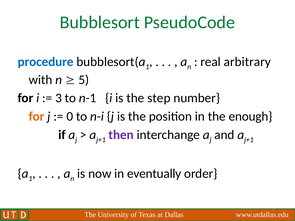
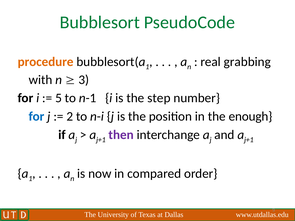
procedure colour: blue -> orange
arbitrary: arbitrary -> grabbing
5: 5 -> 3
3: 3 -> 5
for at (37, 116) colour: orange -> blue
0: 0 -> 2
eventually: eventually -> compared
